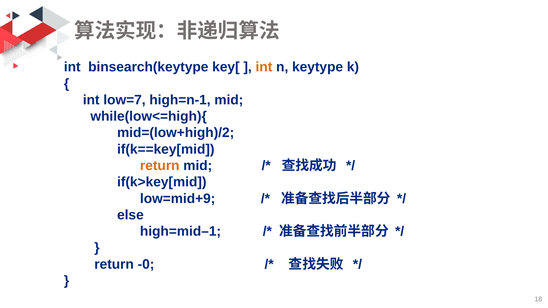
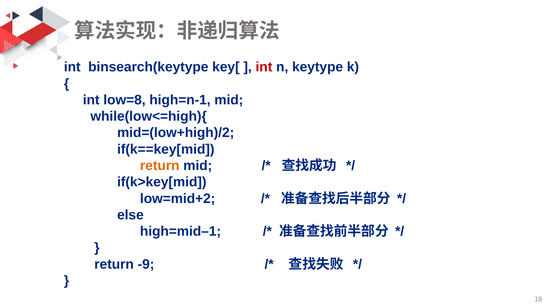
int at (264, 67) colour: orange -> red
low=7: low=7 -> low=8
low=mid+9: low=mid+9 -> low=mid+2
-0: -0 -> -9
